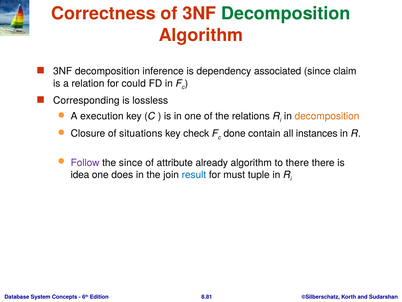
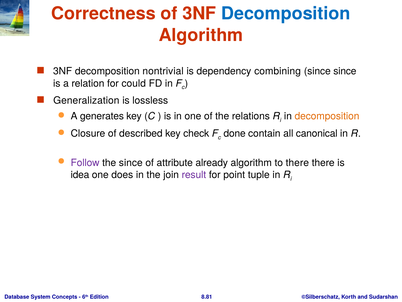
Decomposition at (286, 14) colour: green -> blue
inference: inference -> nontrivial
associated: associated -> combining
since claim: claim -> since
Corresponding: Corresponding -> Generalization
execution: execution -> generates
situations: situations -> described
instances: instances -> canonical
result colour: blue -> purple
must: must -> point
